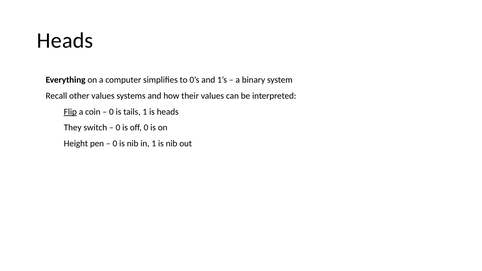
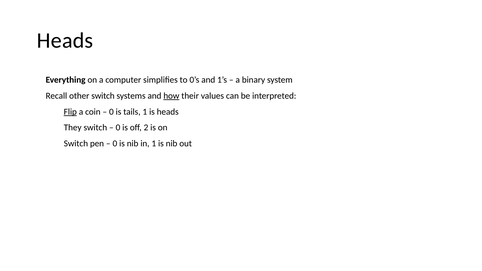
other values: values -> switch
how underline: none -> present
off 0: 0 -> 2
Height at (76, 143): Height -> Switch
